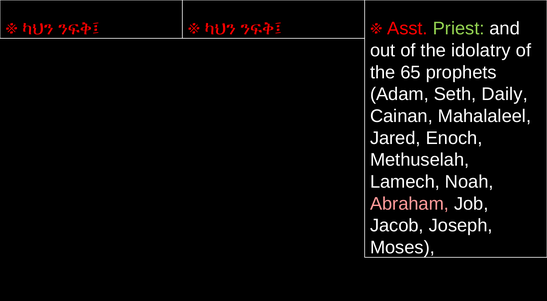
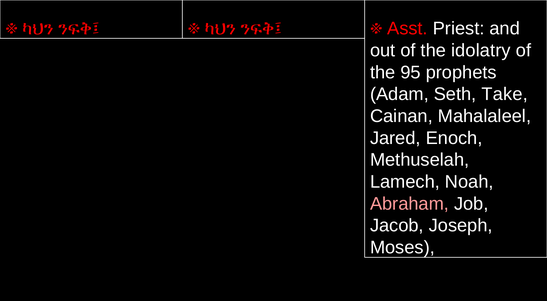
Priest colour: light green -> white
65: 65 -> 95
Daily: Daily -> Take
